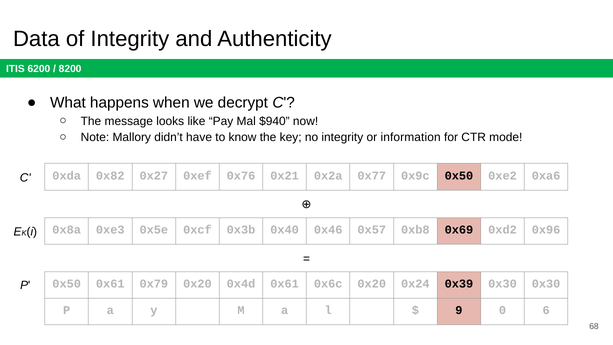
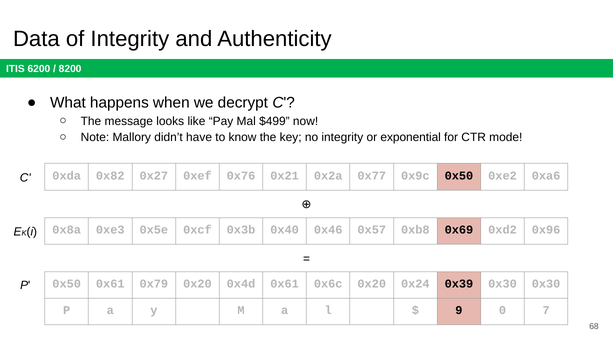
$940: $940 -> $499
information: information -> exponential
6: 6 -> 7
